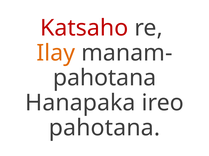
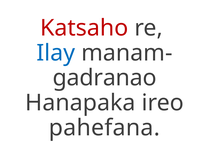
Ilay colour: orange -> blue
pahotana at (105, 78): pahotana -> gadranao
pahotana at (104, 128): pahotana -> pahefana
